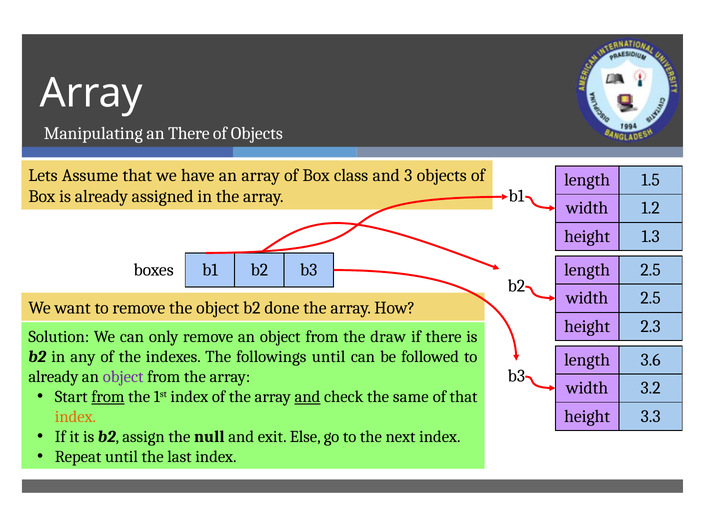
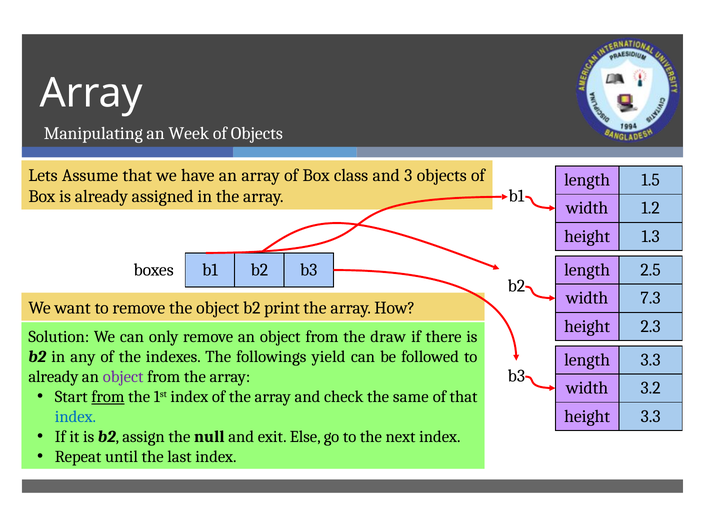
an There: There -> Week
width 2.5: 2.5 -> 7.3
done: done -> print
followings until: until -> yield
length 3.6: 3.6 -> 3.3
and at (308, 397) underline: present -> none
index at (75, 417) colour: orange -> blue
